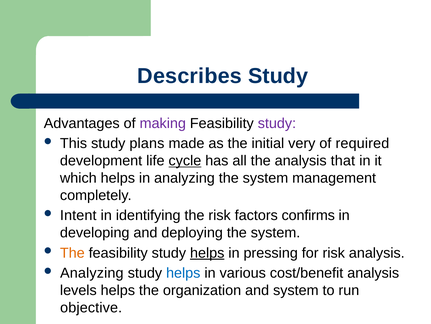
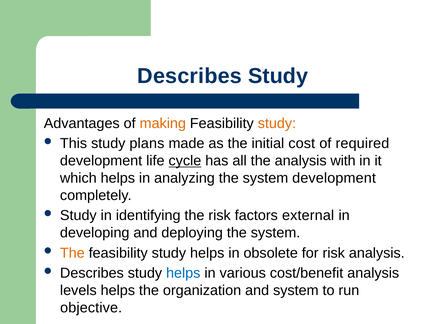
making colour: purple -> orange
study at (277, 123) colour: purple -> orange
very: very -> cost
that: that -> with
system management: management -> development
Intent at (78, 215): Intent -> Study
confirms: confirms -> external
helps at (207, 252) underline: present -> none
pressing: pressing -> obsolete
Analyzing at (92, 273): Analyzing -> Describes
